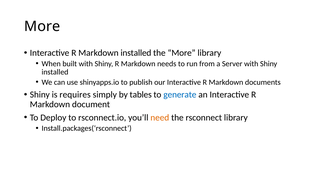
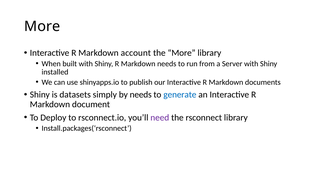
Markdown installed: installed -> account
requires: requires -> datasets
by tables: tables -> needs
need colour: orange -> purple
